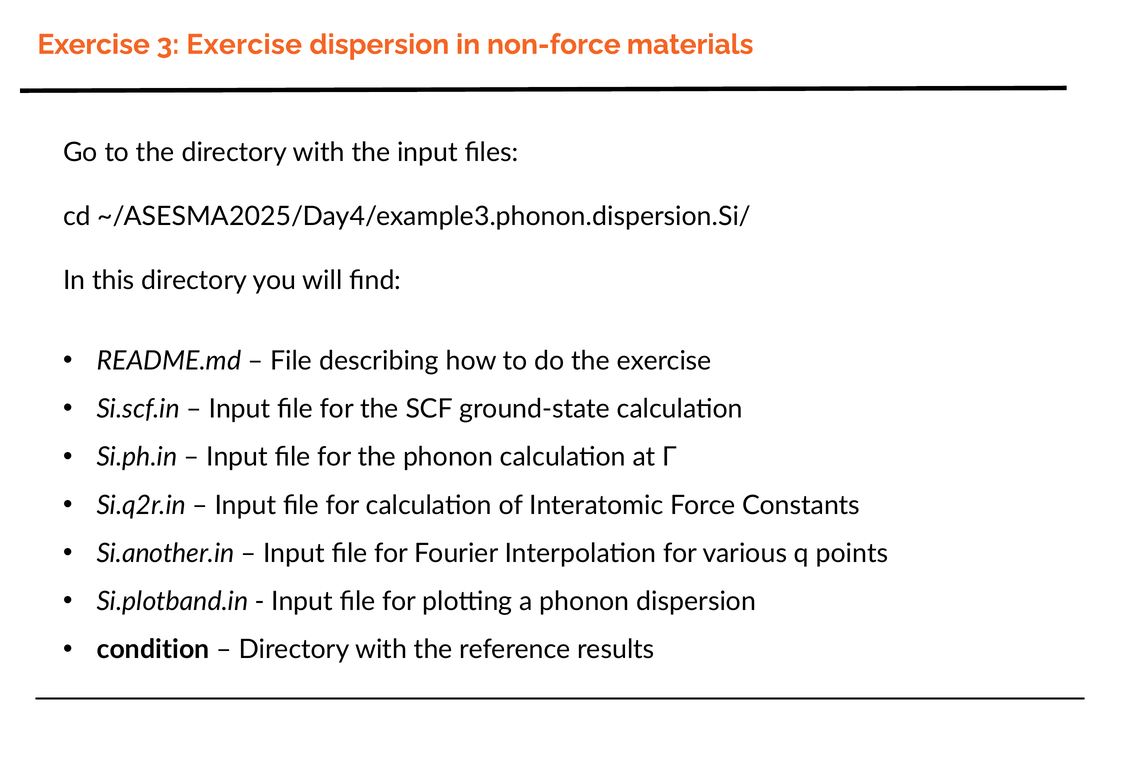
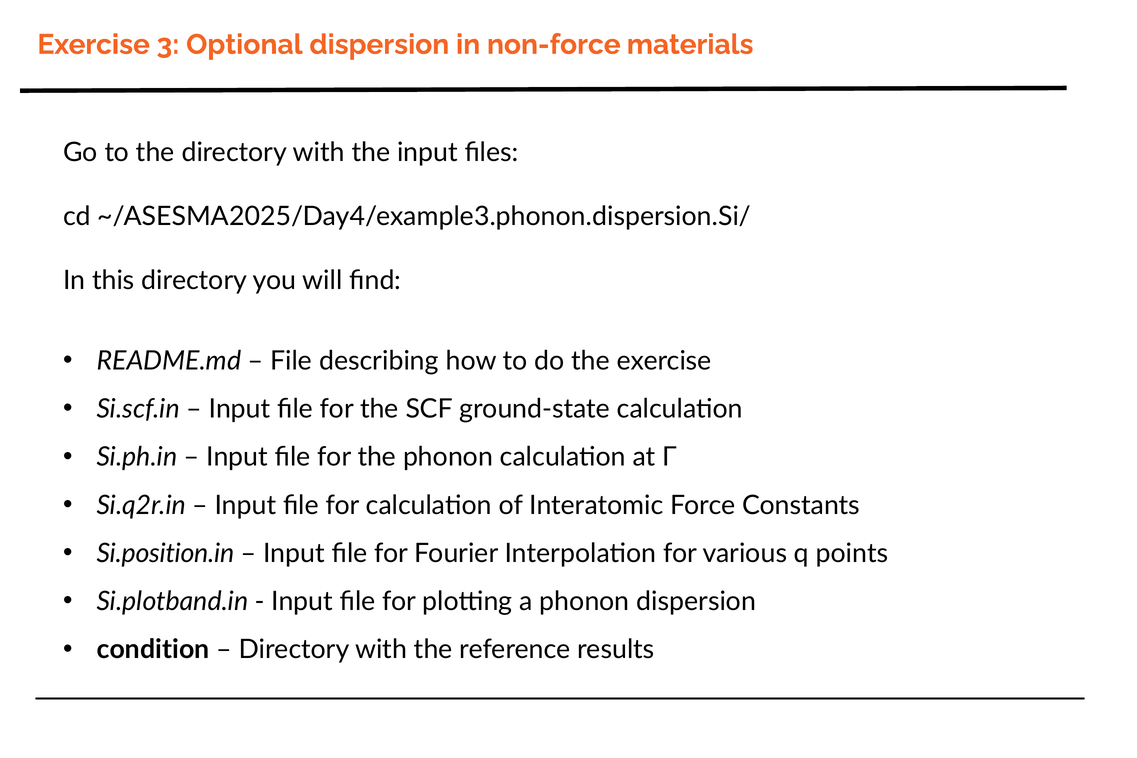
3 Exercise: Exercise -> Optional
Si.another.in: Si.another.in -> Si.position.in
